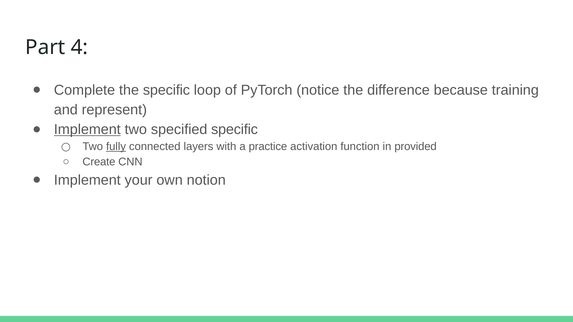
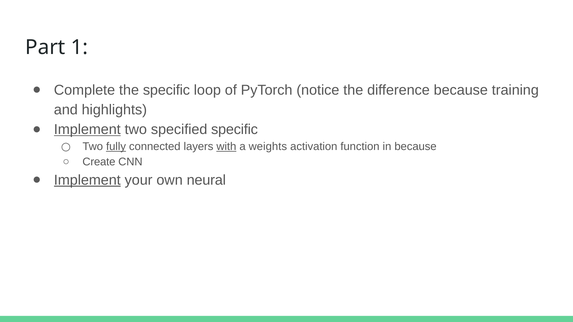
4: 4 -> 1
represent: represent -> highlights
with underline: none -> present
practice: practice -> weights
in provided: provided -> because
Implement at (87, 180) underline: none -> present
notion: notion -> neural
